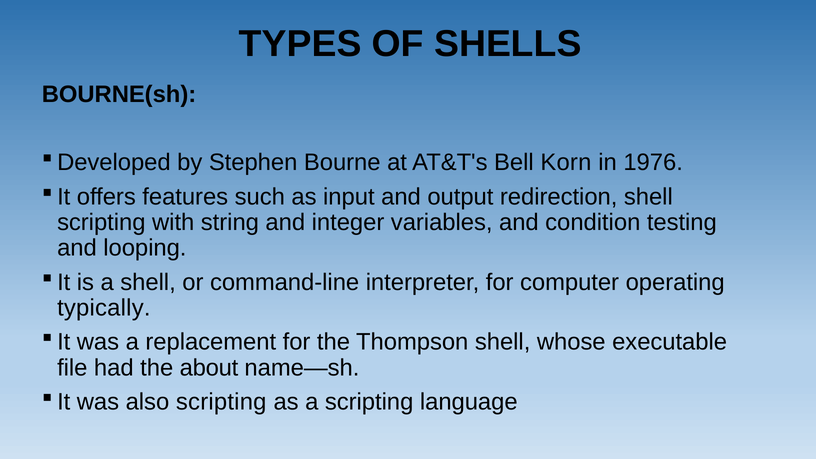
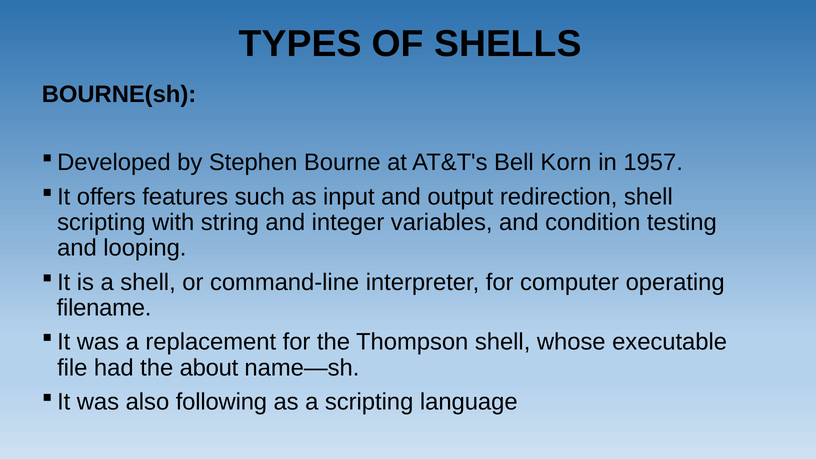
1976: 1976 -> 1957
typically: typically -> filename
also scripting: scripting -> following
